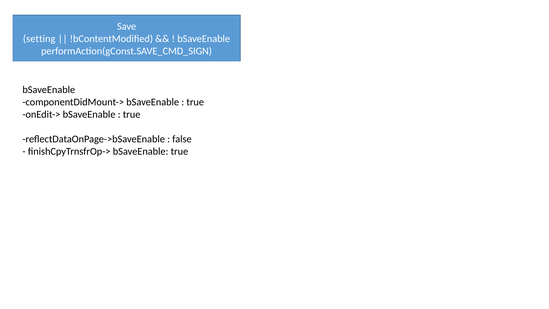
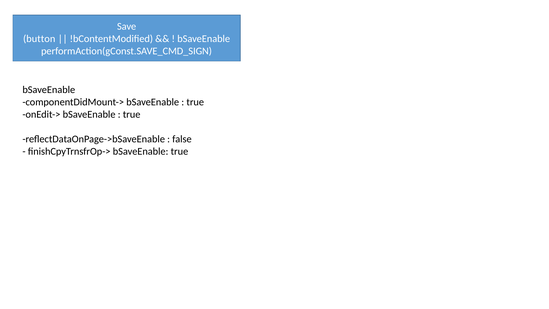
setting: setting -> button
